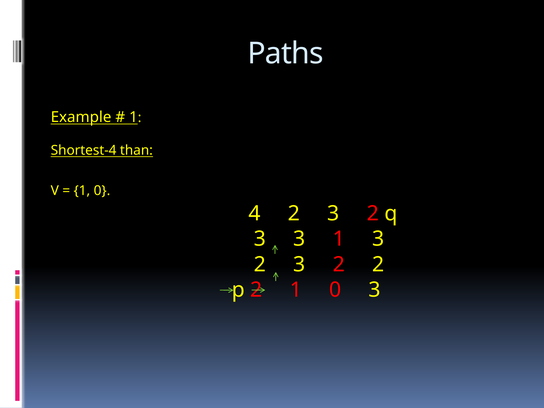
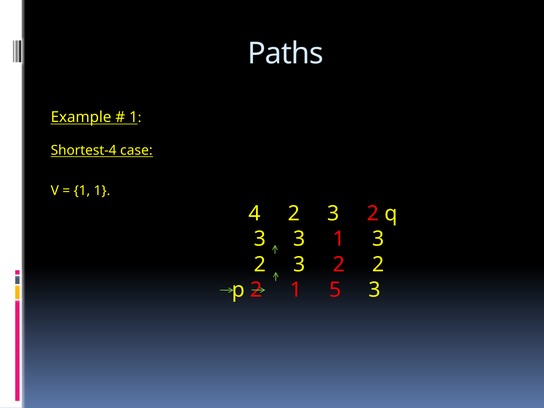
than: than -> case
0 at (102, 191): 0 -> 1
2 1 0: 0 -> 5
